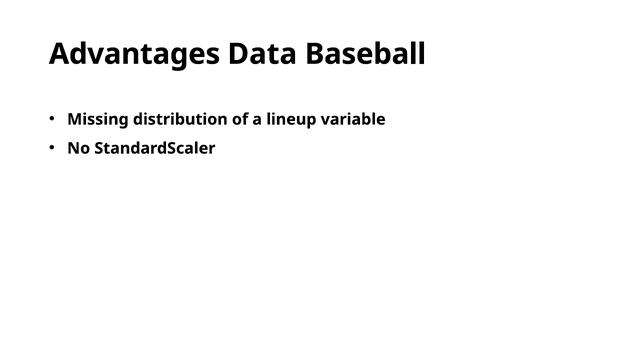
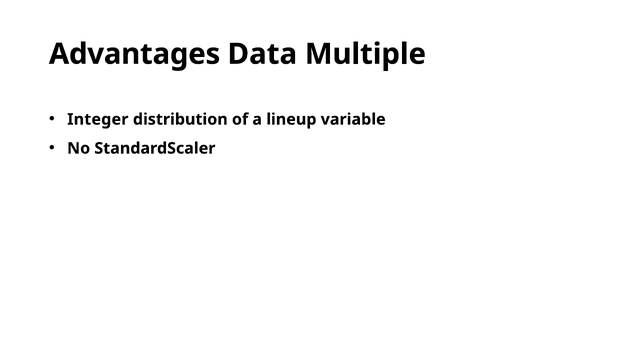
Baseball: Baseball -> Multiple
Missing: Missing -> Integer
